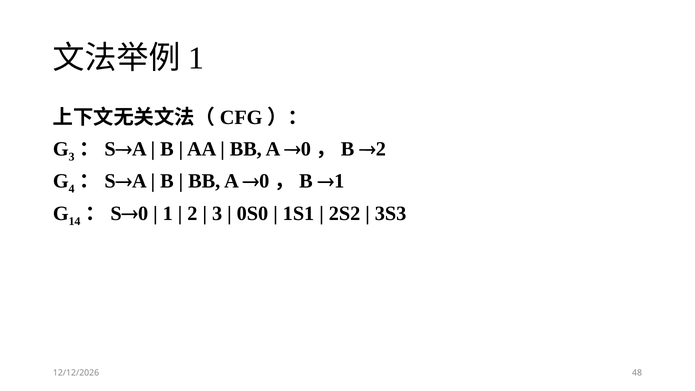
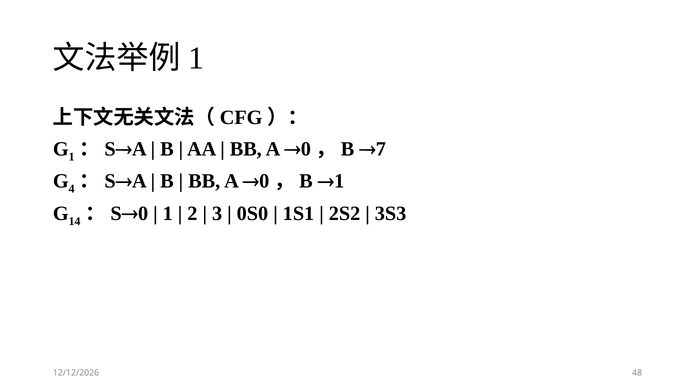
3 at (72, 157): 3 -> 1
2 at (381, 149): 2 -> 7
